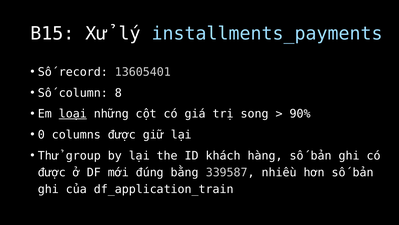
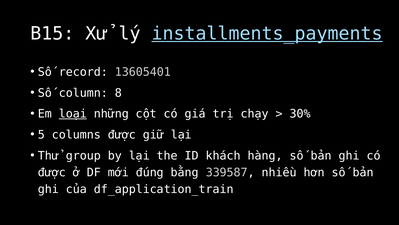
installments_payments underline: none -> present
song: song -> chạy
90%: 90% -> 30%
0: 0 -> 5
